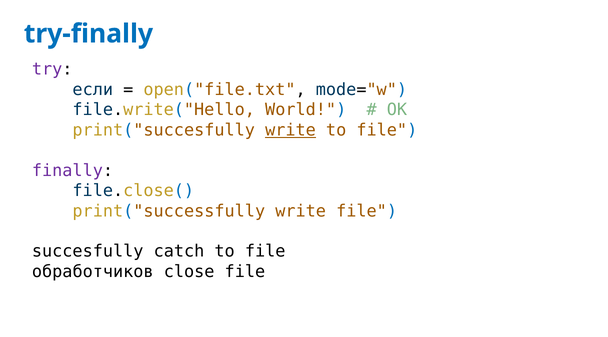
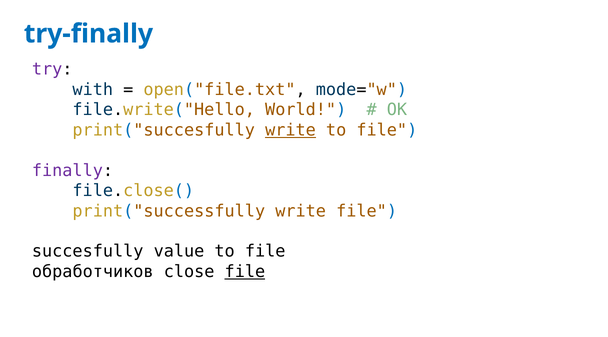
если: если -> with
catch: catch -> value
file at (245, 272) underline: none -> present
